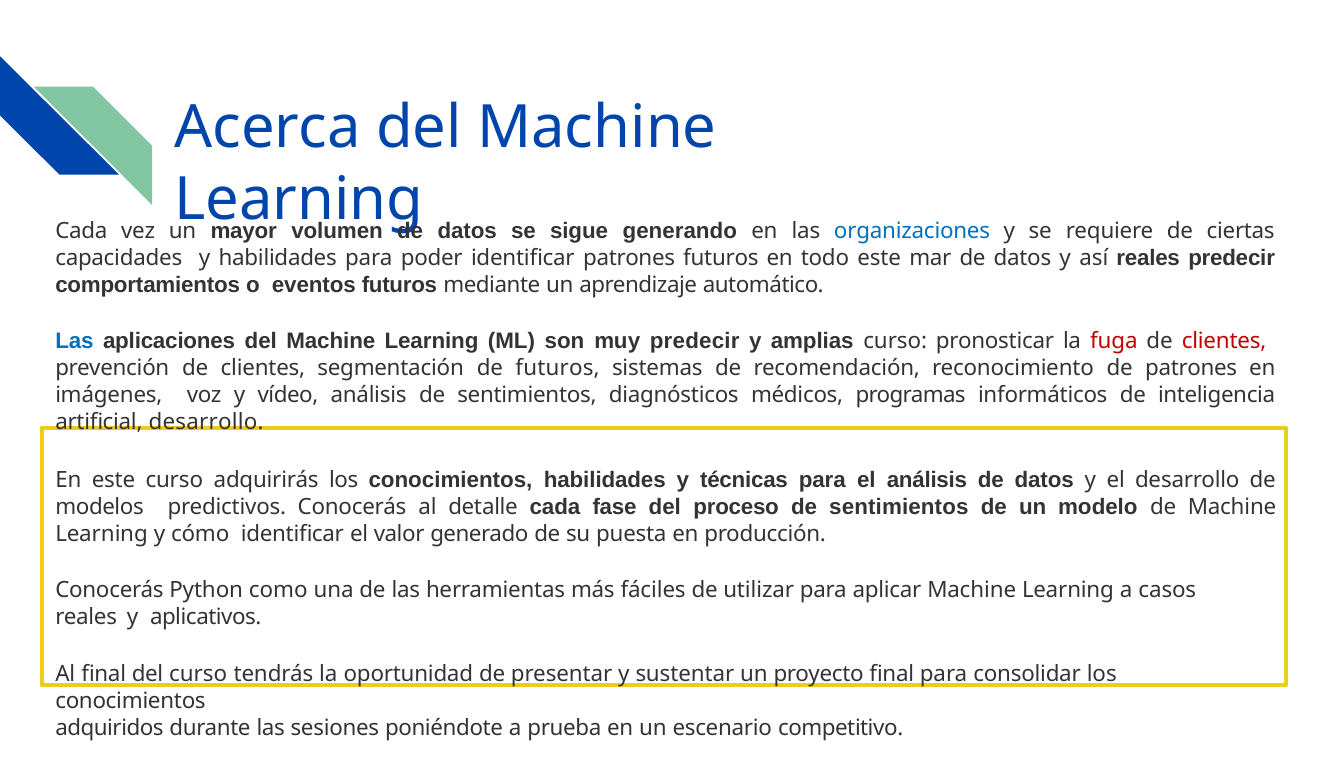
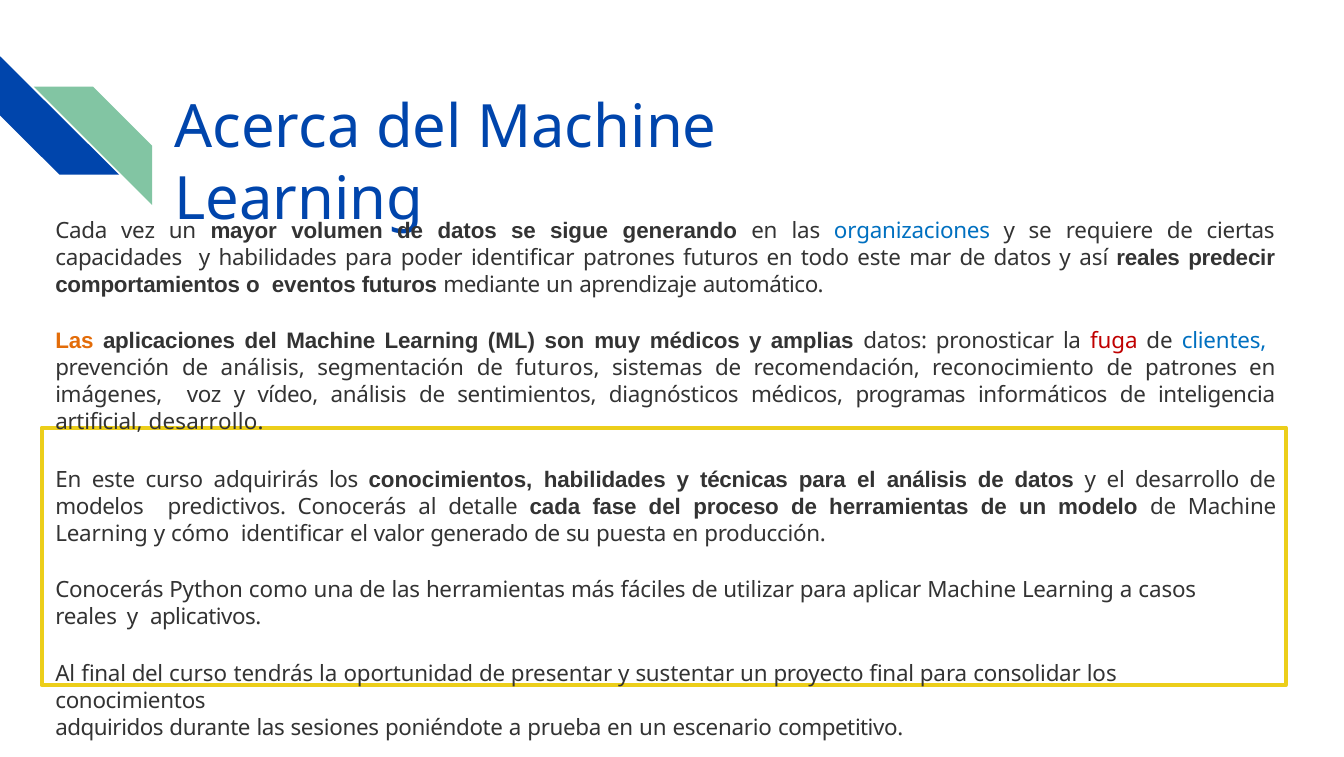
Las at (74, 341) colour: blue -> orange
muy predecir: predecir -> médicos
amplias curso: curso -> datos
clientes at (1224, 341) colour: red -> blue
prevención de clientes: clientes -> análisis
proceso de sentimientos: sentimientos -> herramientas
